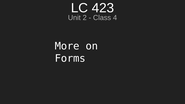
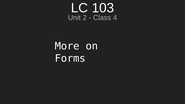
423: 423 -> 103
